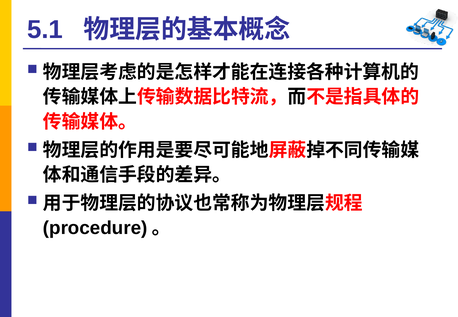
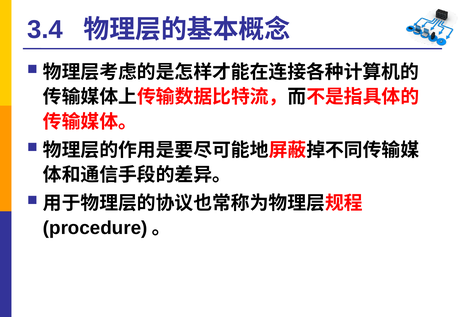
5.1: 5.1 -> 3.4
